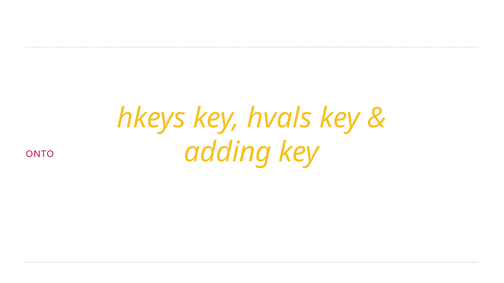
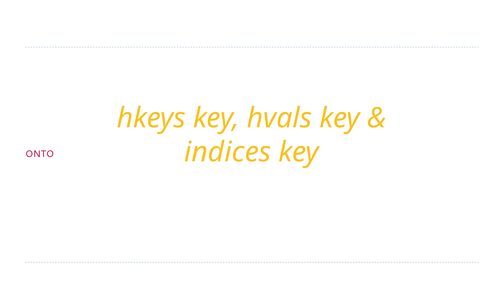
adding: adding -> indices
